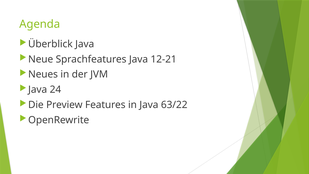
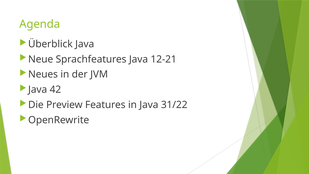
24: 24 -> 42
63/22: 63/22 -> 31/22
